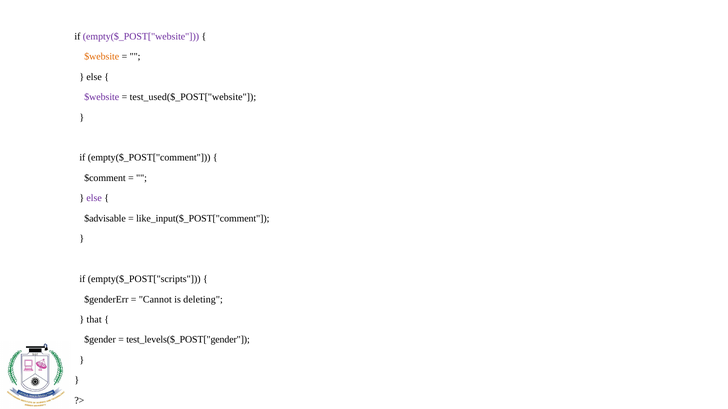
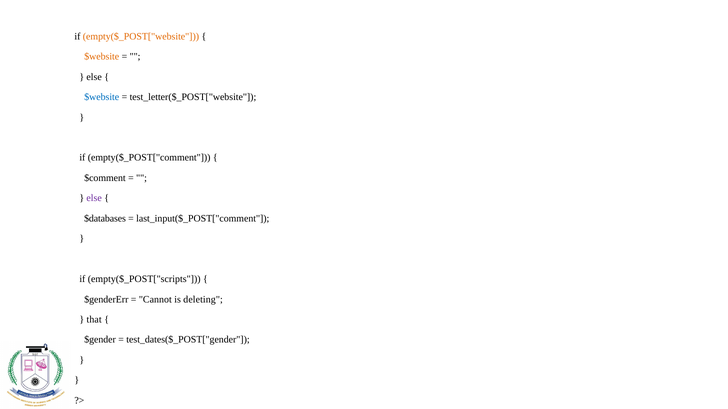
empty($_POST["website colour: purple -> orange
$website at (102, 97) colour: purple -> blue
test_used($_POST["website: test_used($_POST["website -> test_letter($_POST["website
$advisable: $advisable -> $databases
like_input($_POST["comment: like_input($_POST["comment -> last_input($_POST["comment
test_levels($_POST["gender: test_levels($_POST["gender -> test_dates($_POST["gender
